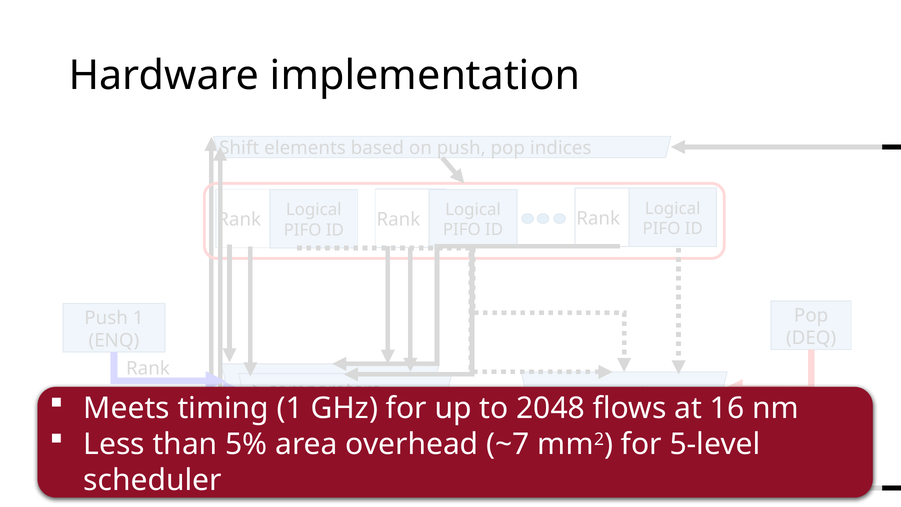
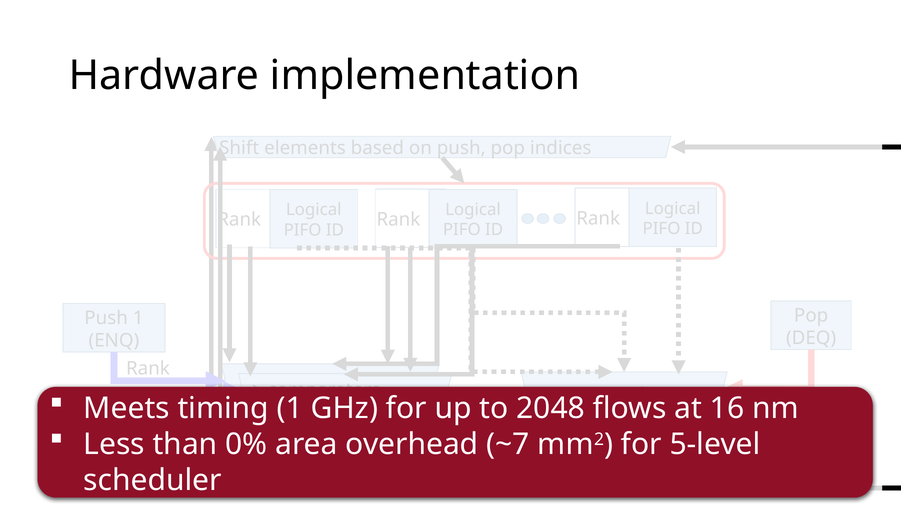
5%: 5% -> 0%
